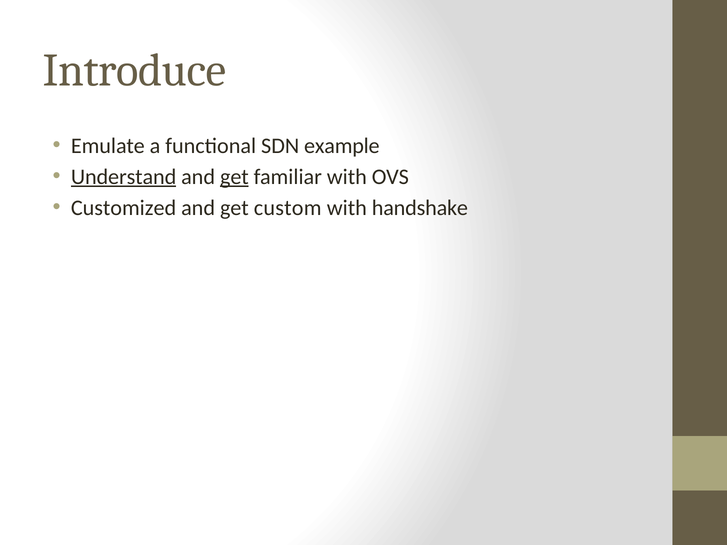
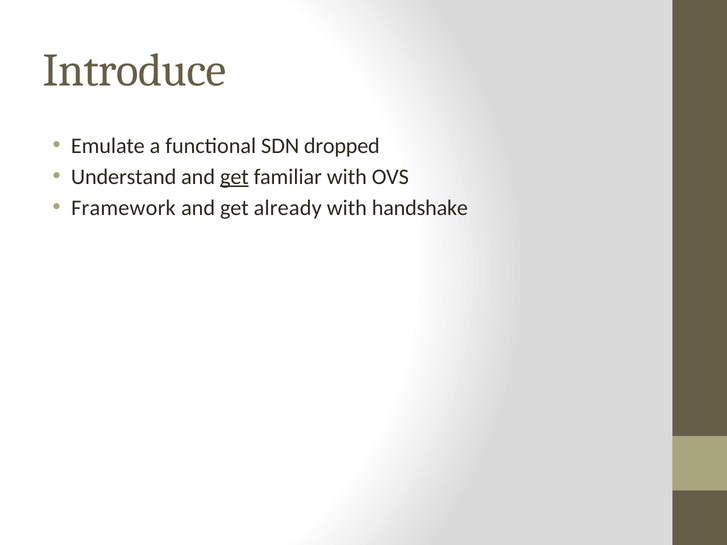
example: example -> dropped
Understand underline: present -> none
Customized: Customized -> Framework
custom: custom -> already
